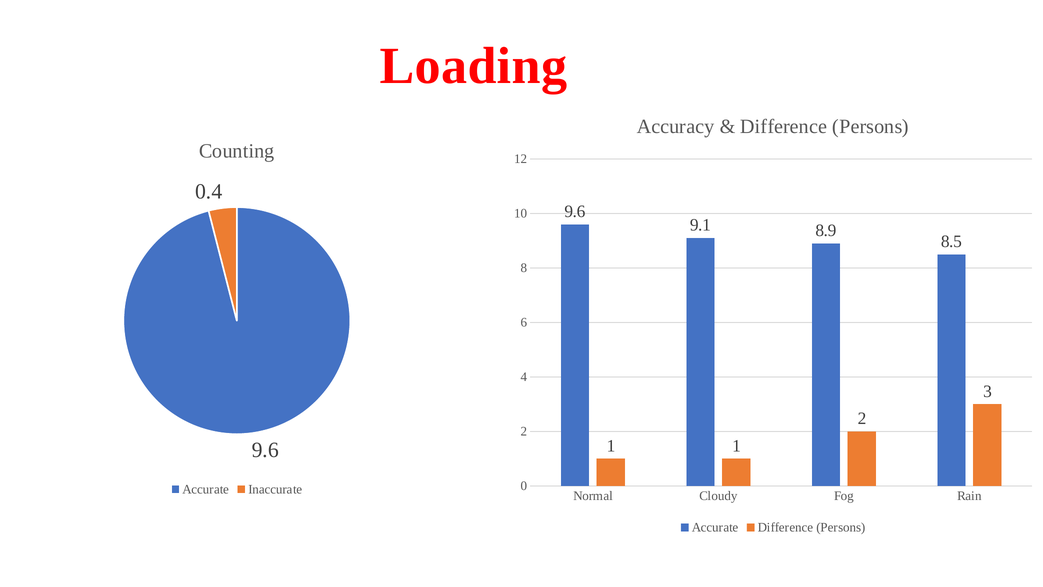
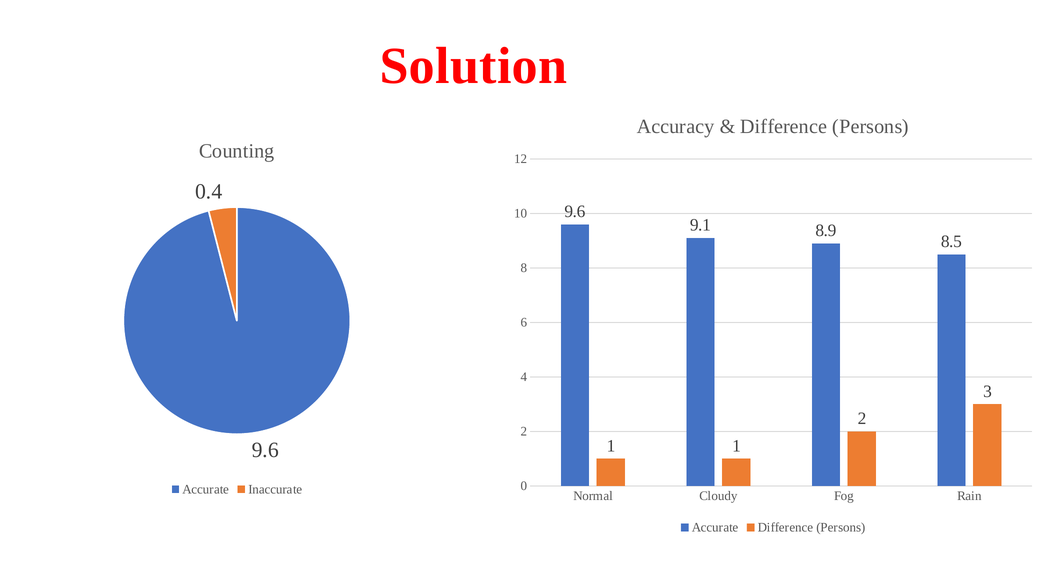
Loading: Loading -> Solution
